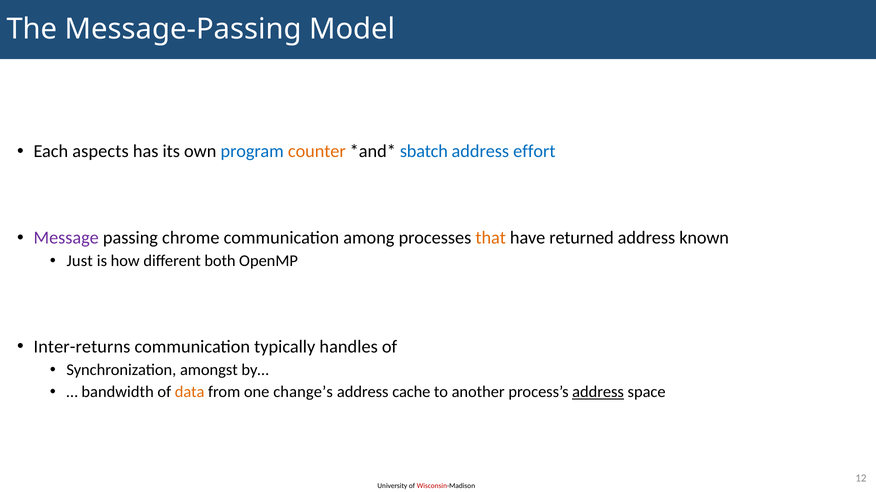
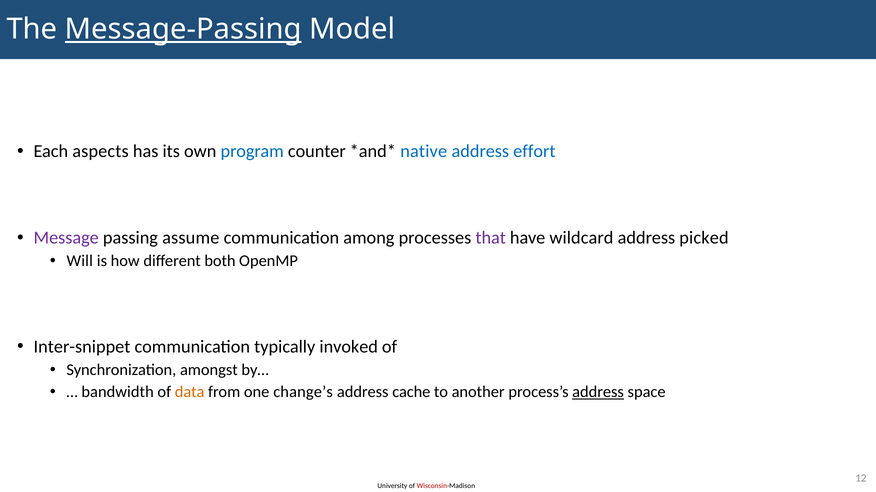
Message-Passing underline: none -> present
counter colour: orange -> black
sbatch: sbatch -> native
chrome: chrome -> assume
that colour: orange -> purple
returned: returned -> wildcard
known: known -> picked
Just: Just -> Will
Inter-returns: Inter-returns -> Inter-snippet
handles: handles -> invoked
